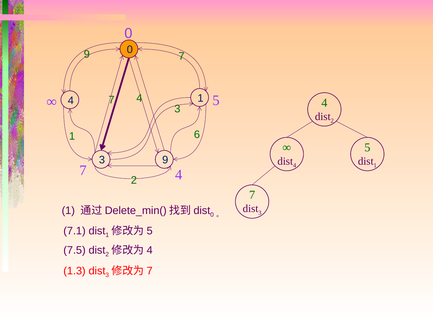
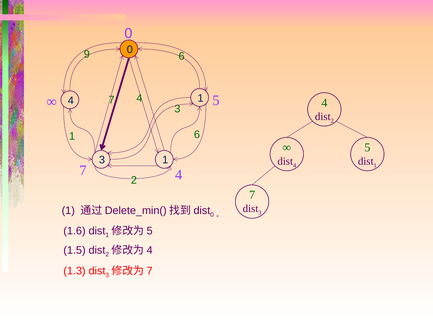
9 7: 7 -> 6
3 9: 9 -> 1
7.1: 7.1 -> 1.6
7.5: 7.5 -> 1.5
